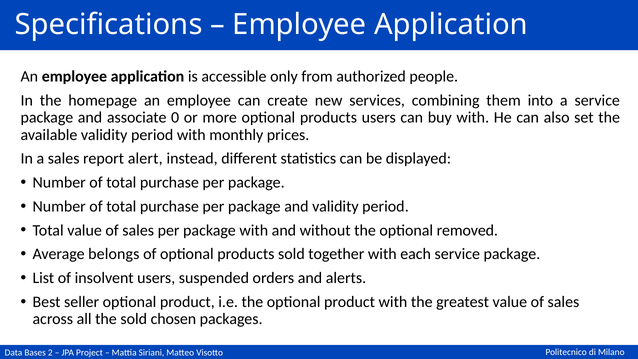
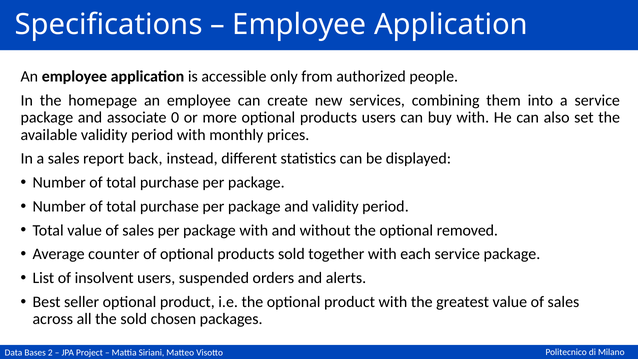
alert: alert -> back
belongs: belongs -> counter
